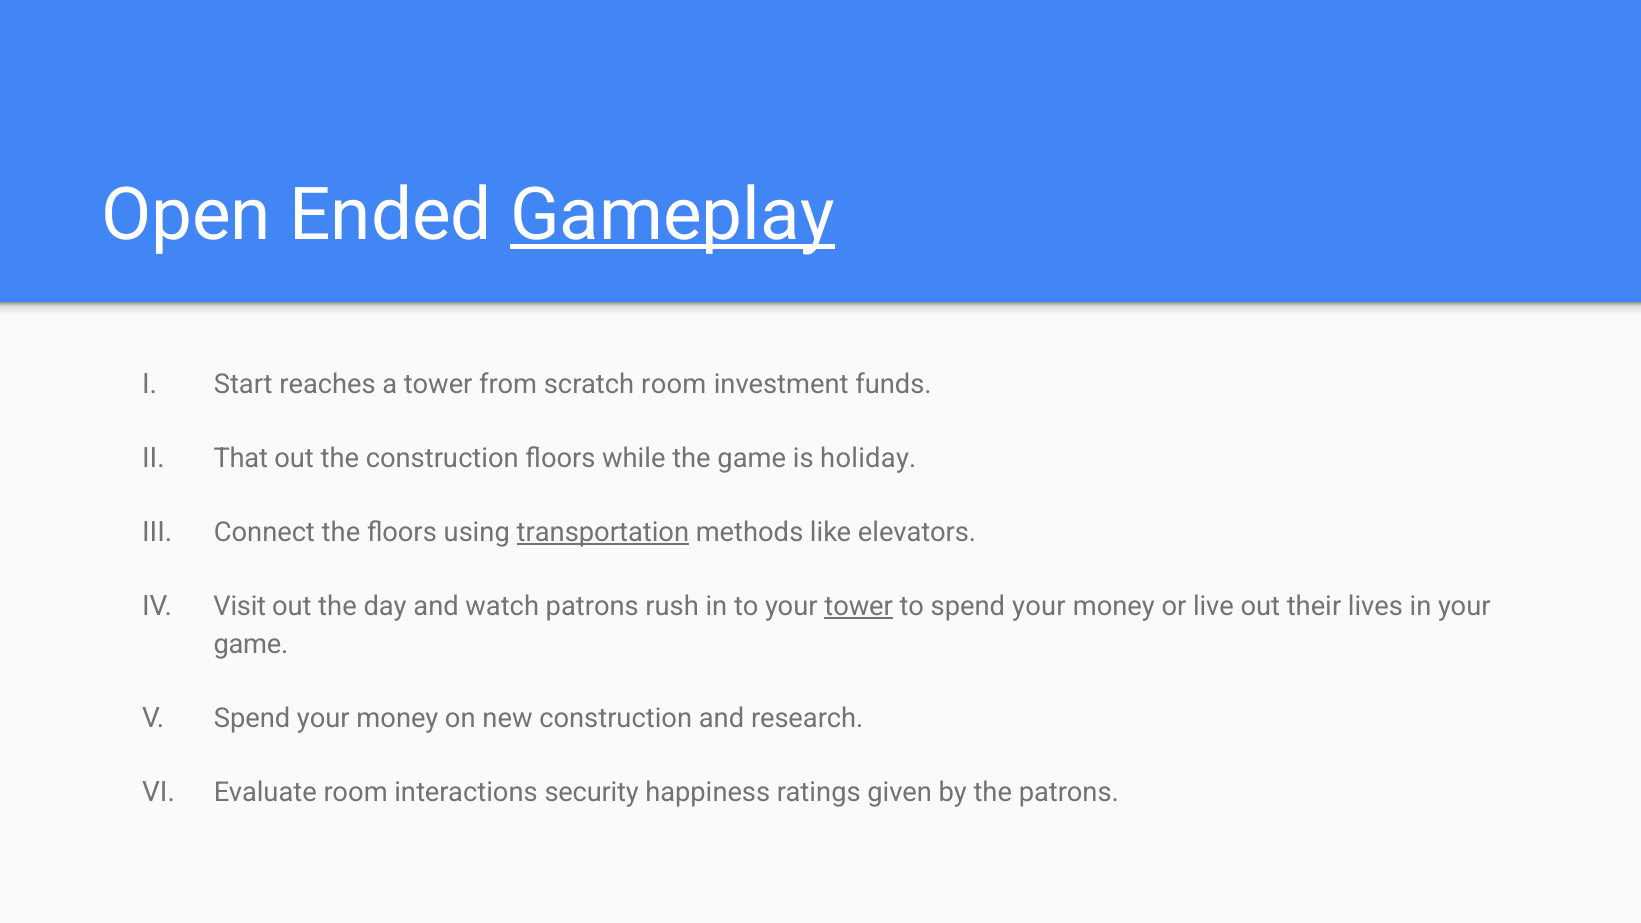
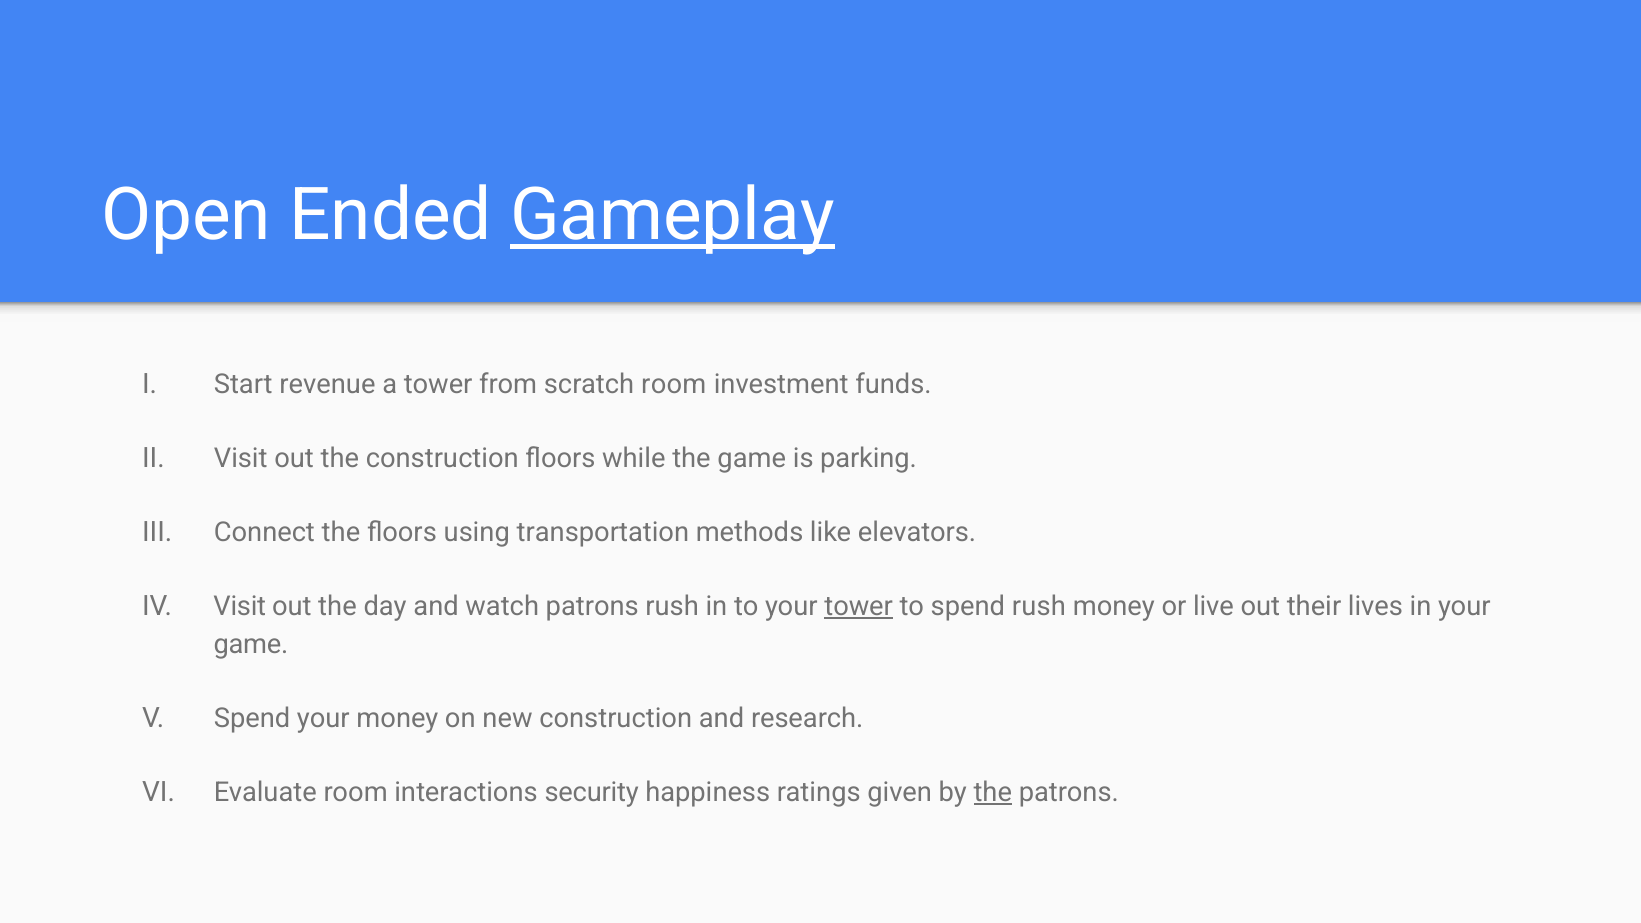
reaches: reaches -> revenue
That at (241, 458): That -> Visit
holiday: holiday -> parking
transportation underline: present -> none
to spend your: your -> rush
the at (993, 793) underline: none -> present
